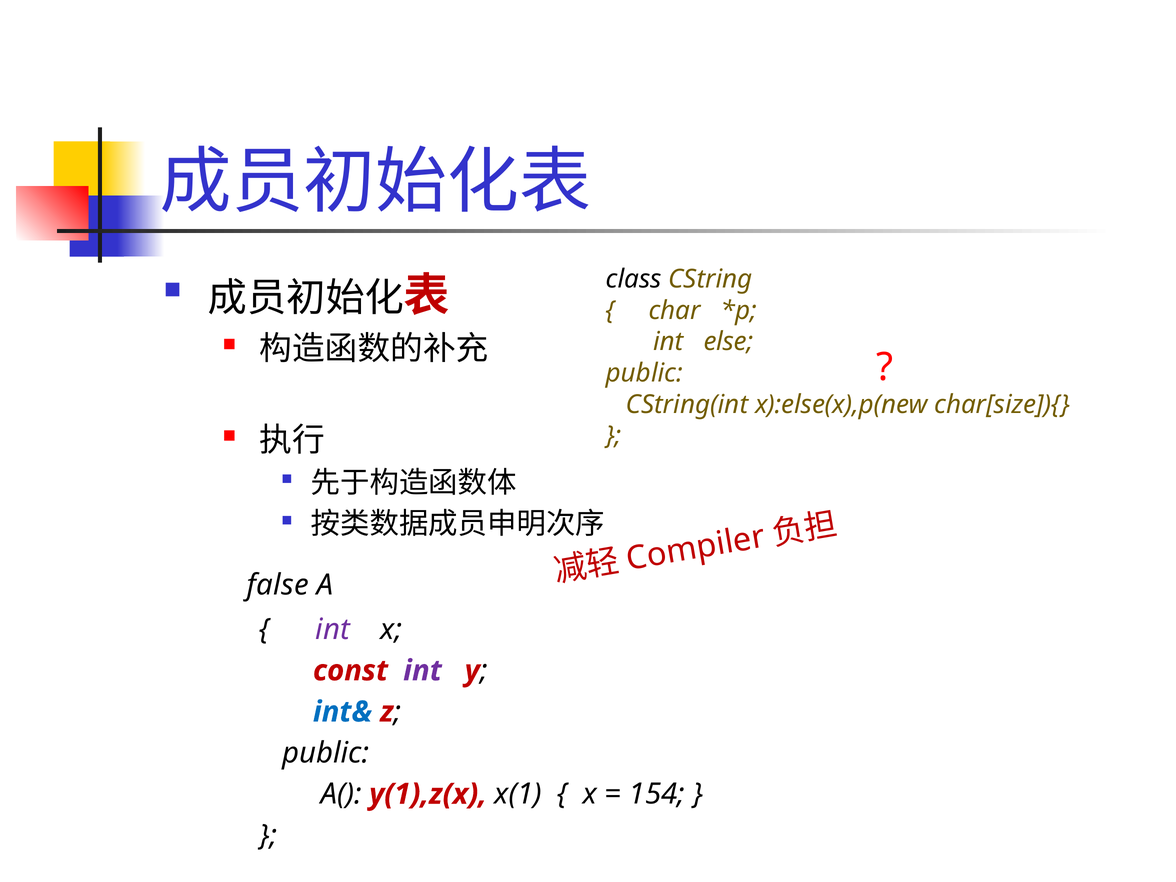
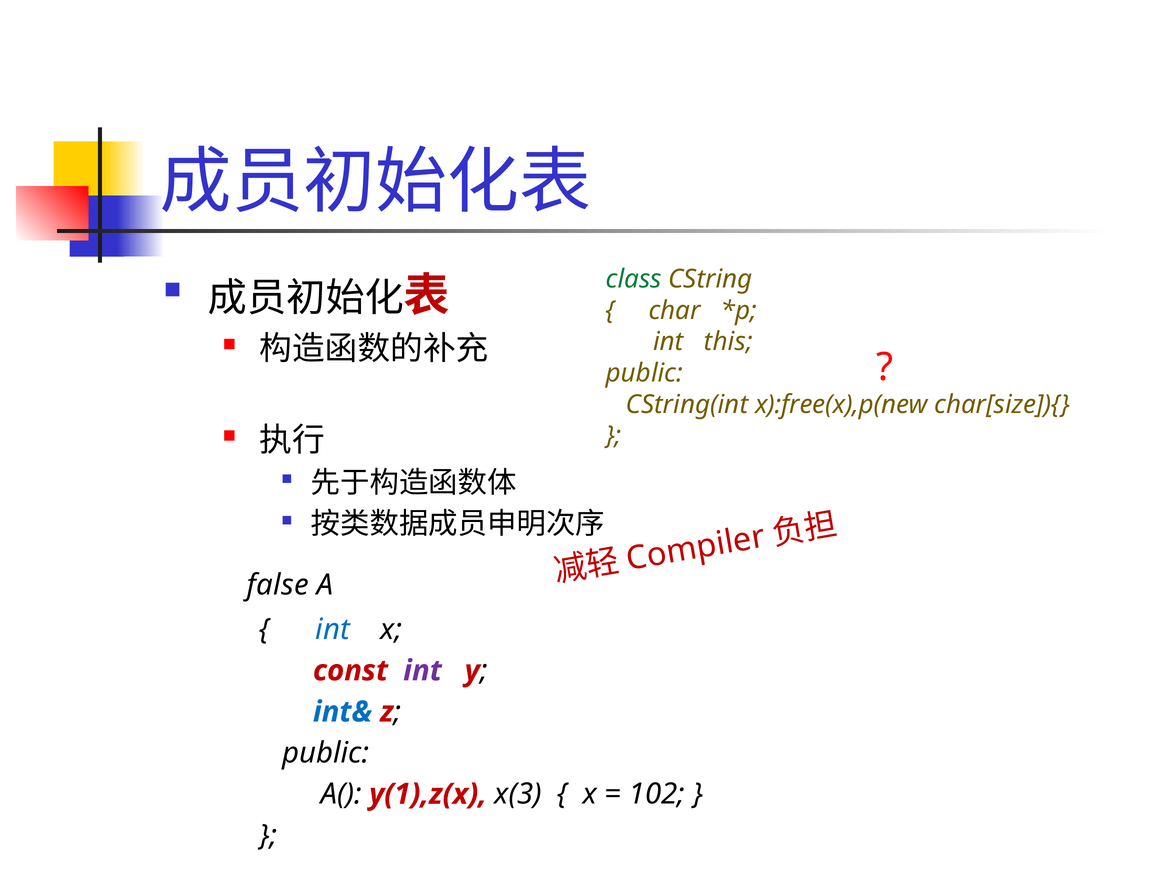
class colour: black -> green
else: else -> this
x):else(x),p(new: x):else(x),p(new -> x):free(x),p(new
int at (333, 630) colour: purple -> blue
x(1: x(1 -> x(3
154: 154 -> 102
